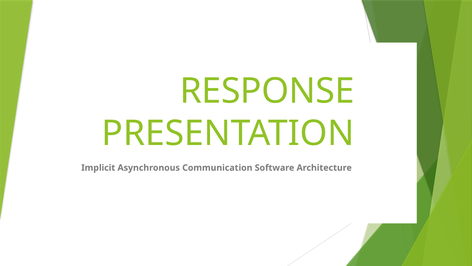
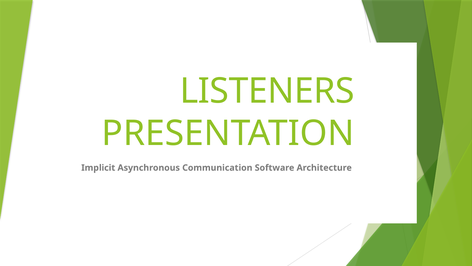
RESPONSE: RESPONSE -> LISTENERS
